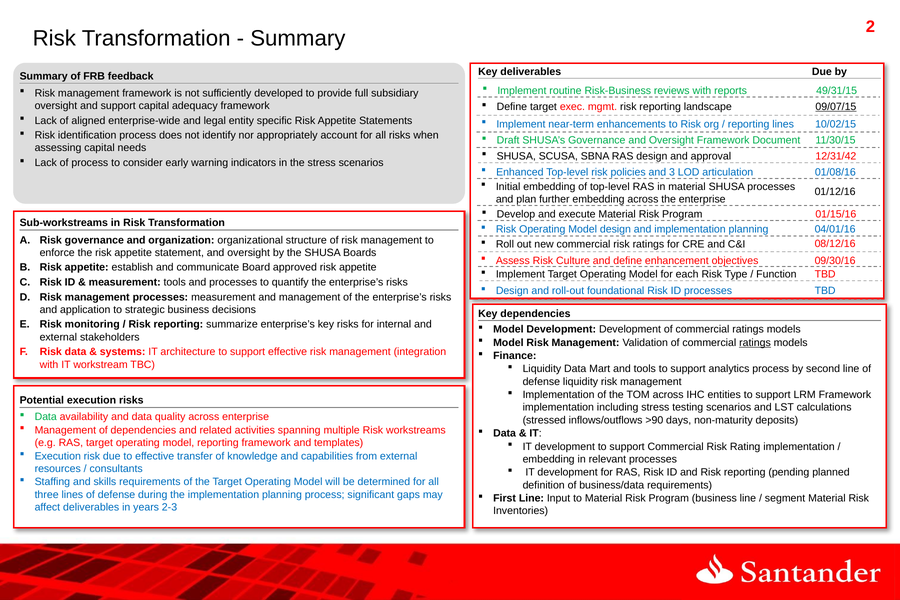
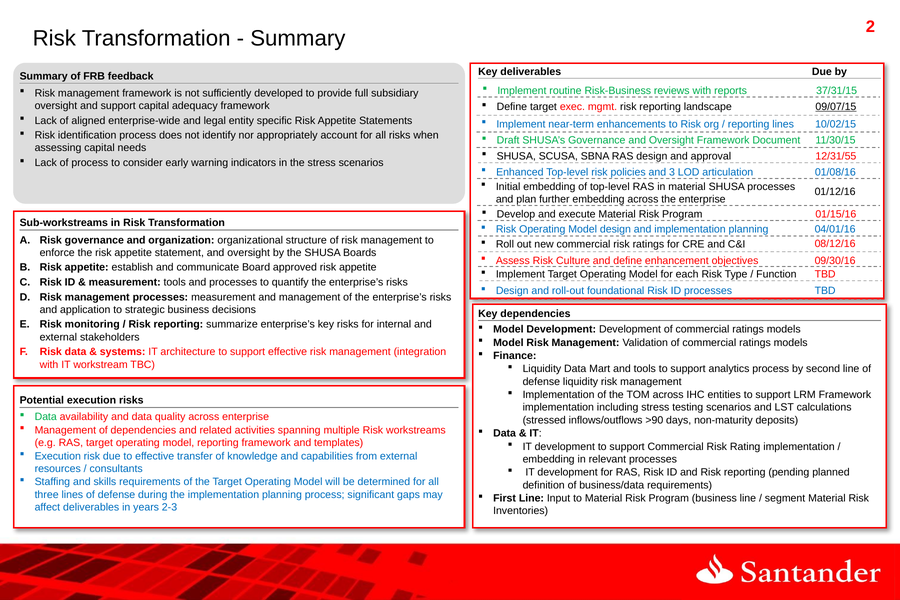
49/31/15: 49/31/15 -> 37/31/15
12/31/42: 12/31/42 -> 12/31/55
ratings at (755, 343) underline: present -> none
